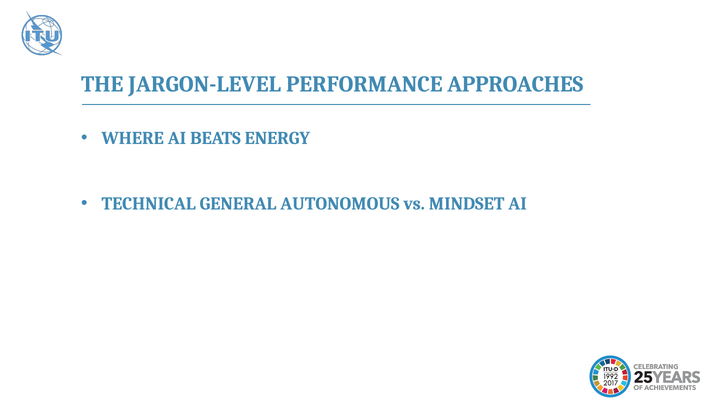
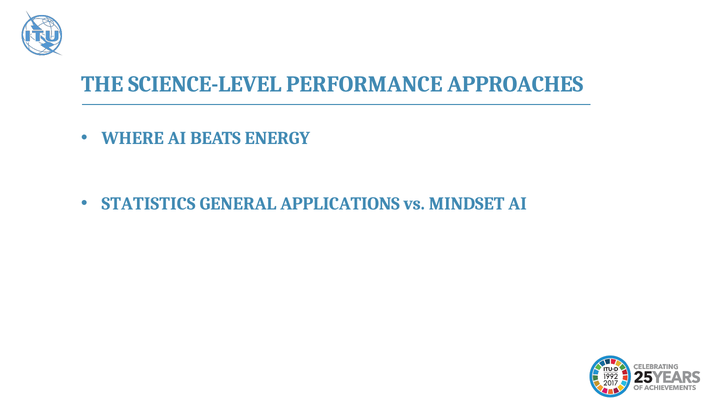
JARGON-LEVEL: JARGON-LEVEL -> SCIENCE-LEVEL
TECHNICAL: TECHNICAL -> STATISTICS
AUTONOMOUS: AUTONOMOUS -> APPLICATIONS
